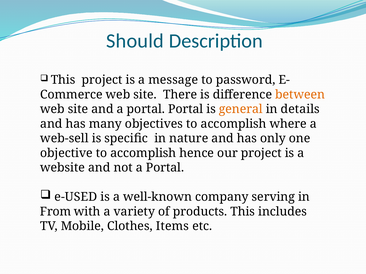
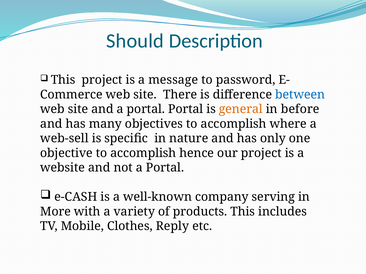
between colour: orange -> blue
details: details -> before
e-USED: e-USED -> e-CASH
From: From -> More
Items: Items -> Reply
